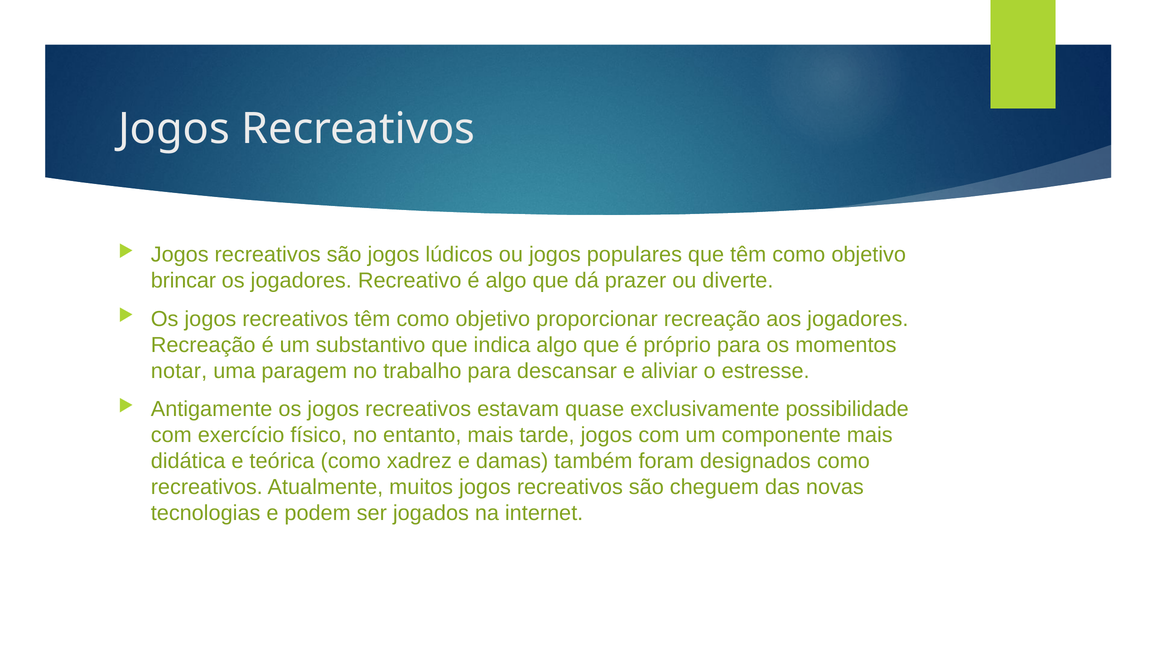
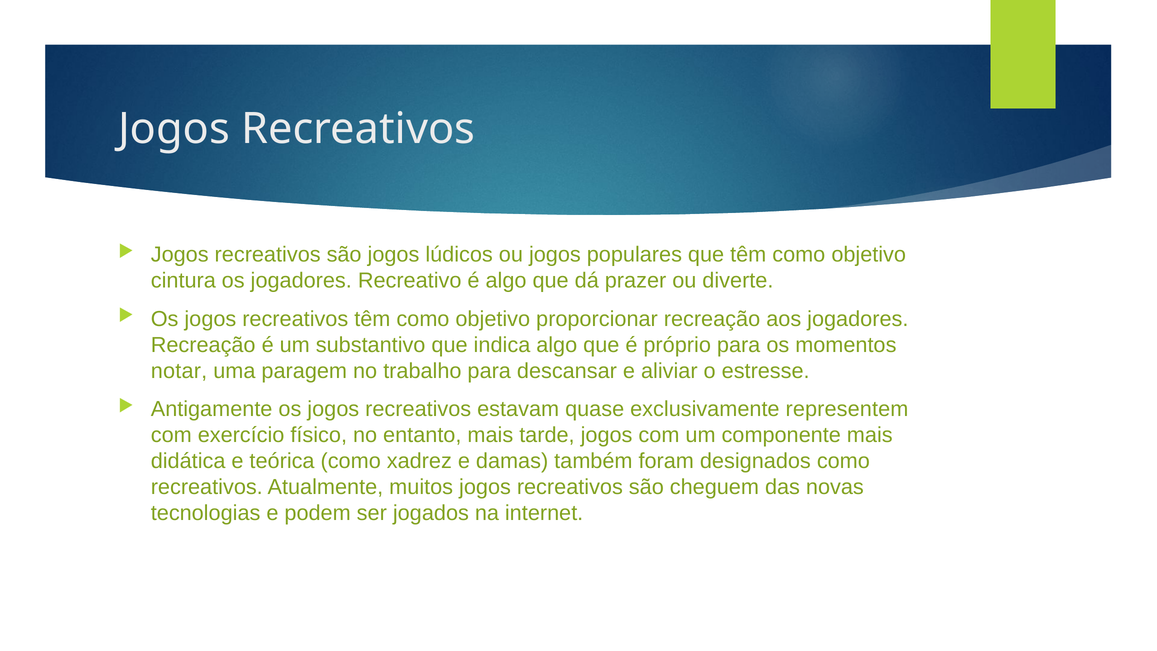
brincar: brincar -> cintura
possibilidade: possibilidade -> representem
